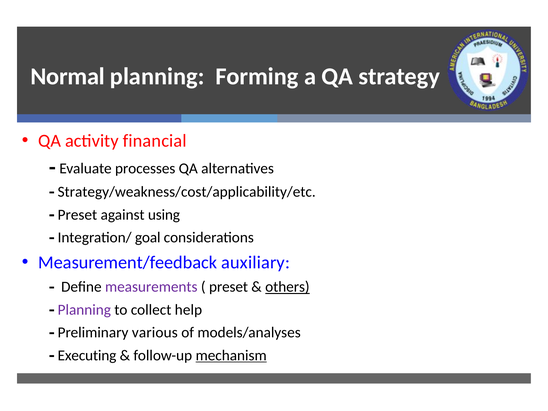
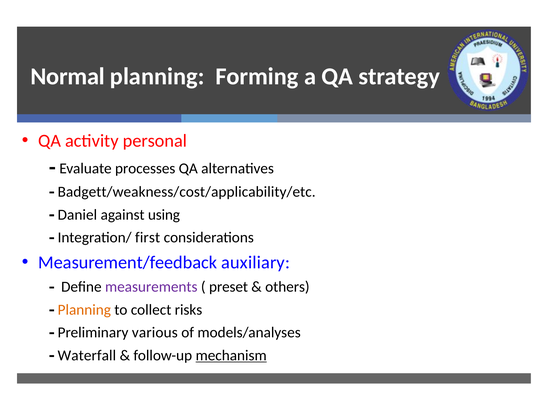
financial: financial -> personal
Strategy/weakness/cost/applicability/etc: Strategy/weakness/cost/applicability/etc -> Badgett/weakness/cost/applicability/etc
Preset at (77, 215): Preset -> Daniel
goal: goal -> first
others underline: present -> none
Planning at (84, 310) colour: purple -> orange
help: help -> risks
Executing: Executing -> Waterfall
